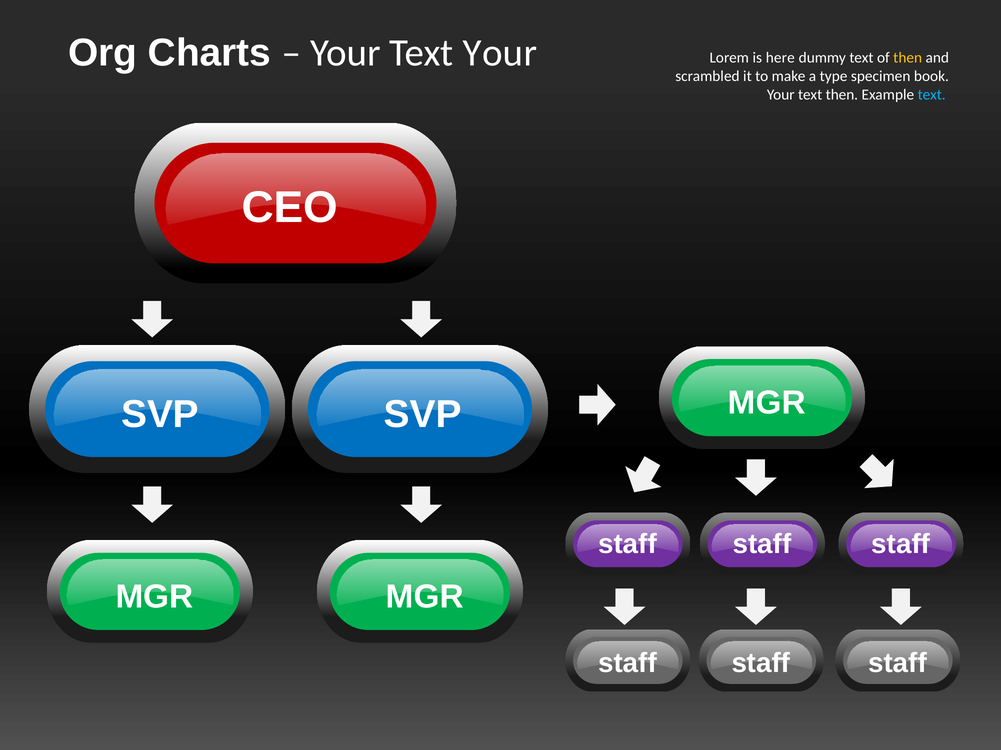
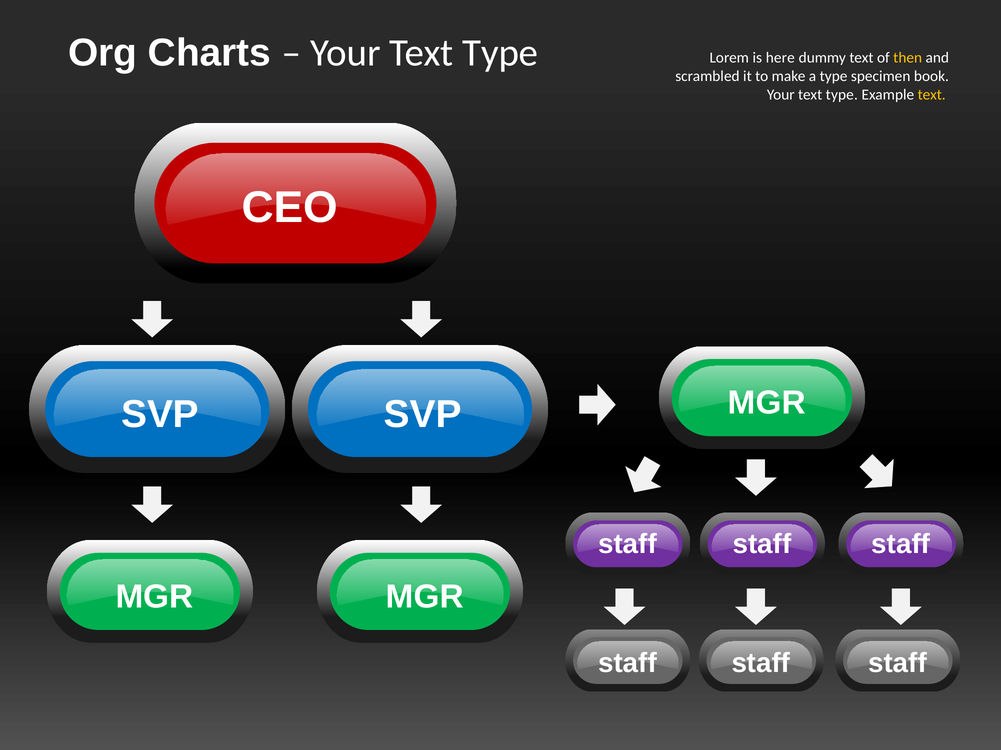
Your at (500, 53): Your -> Type
then at (842, 95): then -> type
text at (932, 95) colour: light blue -> yellow
